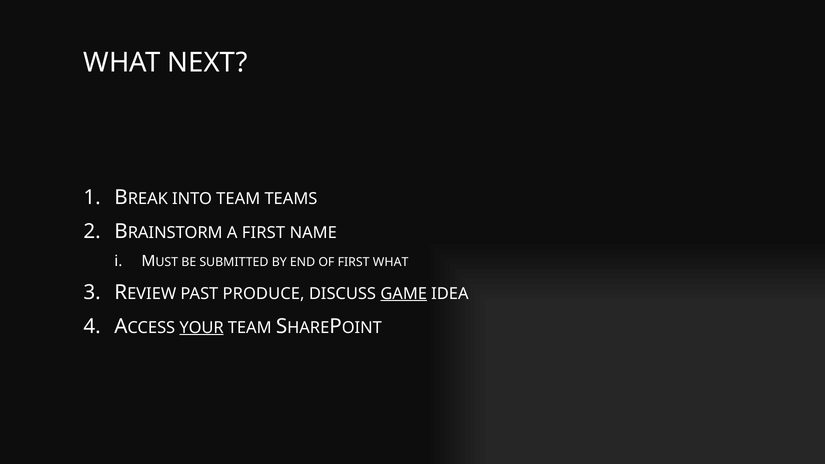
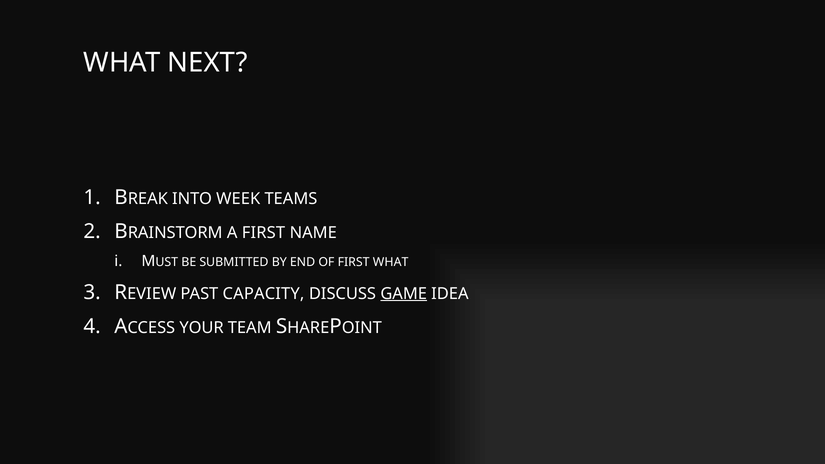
INTO TEAM: TEAM -> WEEK
PRODUCE: PRODUCE -> CAPACITY
YOUR underline: present -> none
